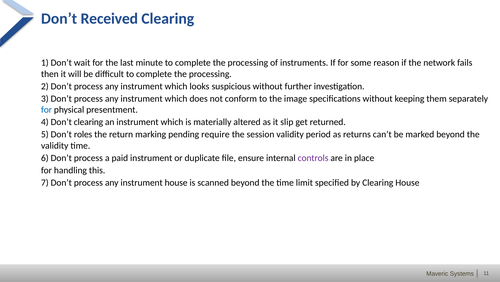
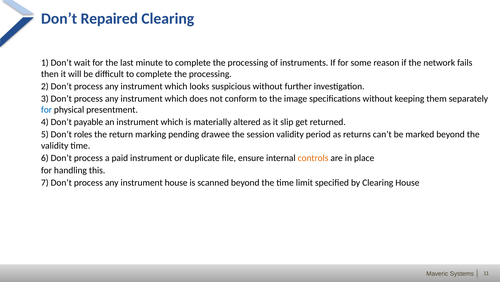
Received: Received -> Repaired
Don’t clearing: clearing -> payable
require: require -> drawee
controls colour: purple -> orange
